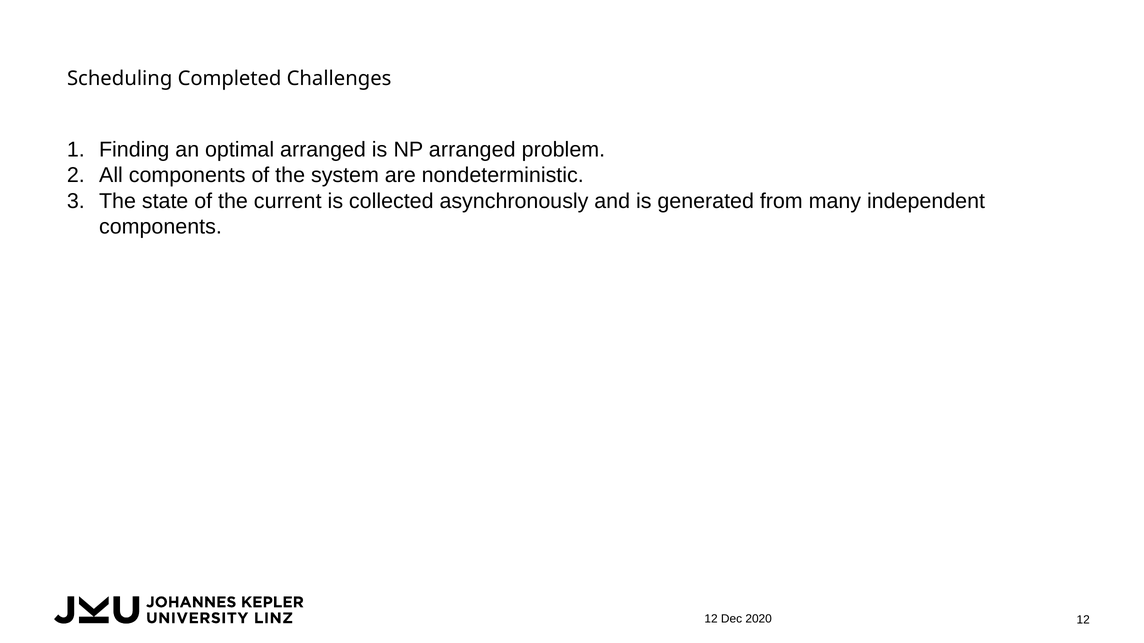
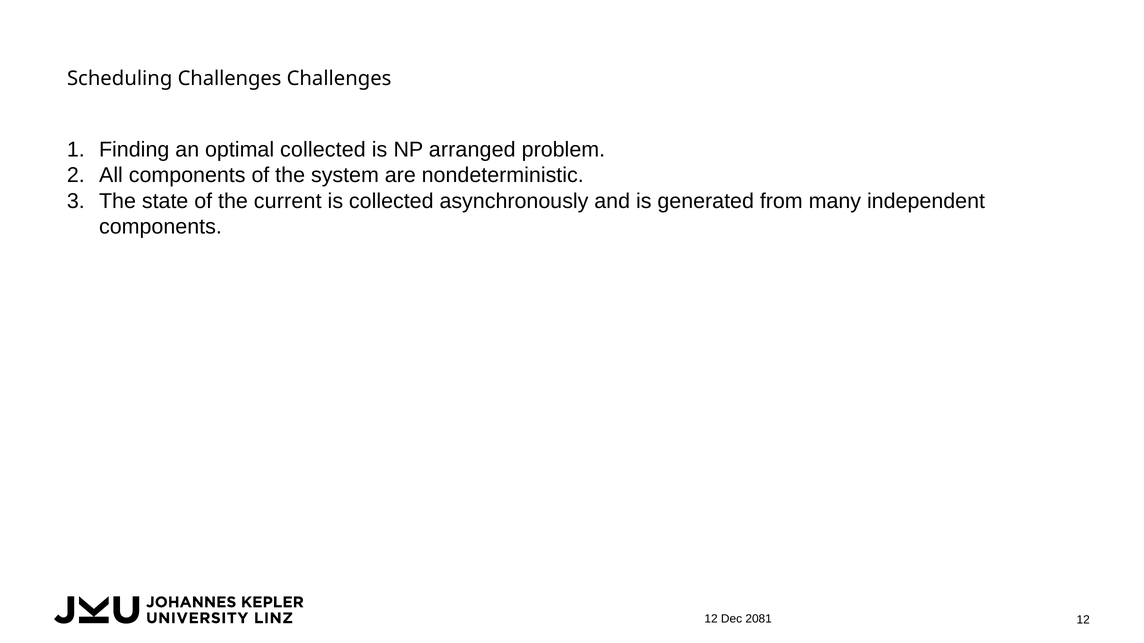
Scheduling Completed: Completed -> Challenges
optimal arranged: arranged -> collected
2020: 2020 -> 2081
